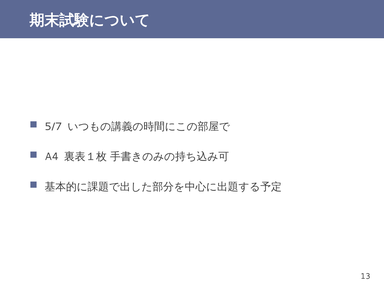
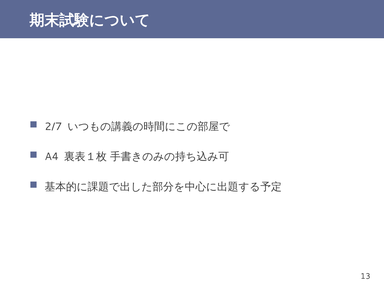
5/7: 5/7 -> 2/7
